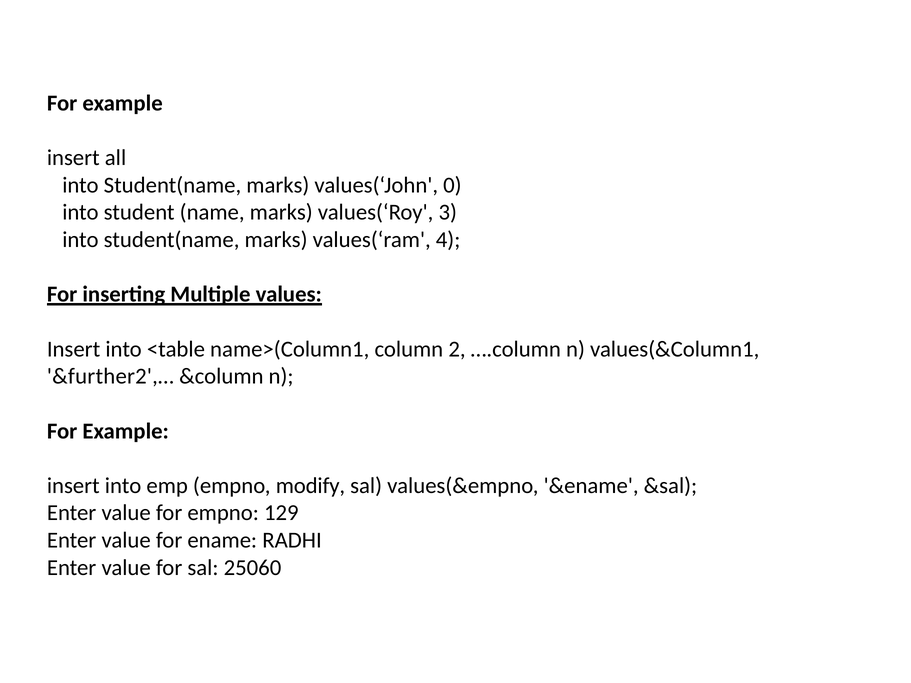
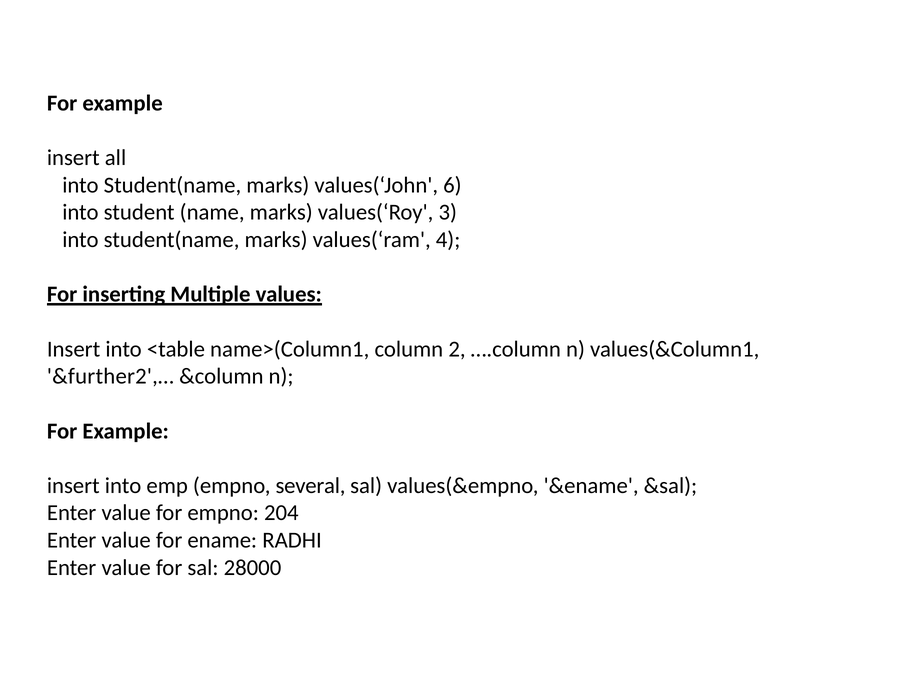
0: 0 -> 6
modify: modify -> several
129: 129 -> 204
25060: 25060 -> 28000
